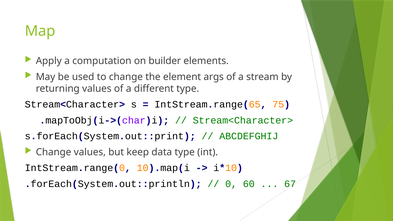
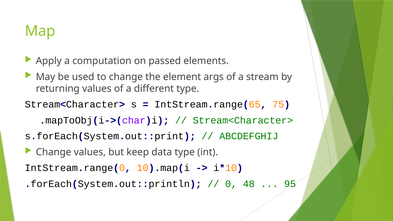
builder: builder -> passed
60: 60 -> 48
67: 67 -> 95
